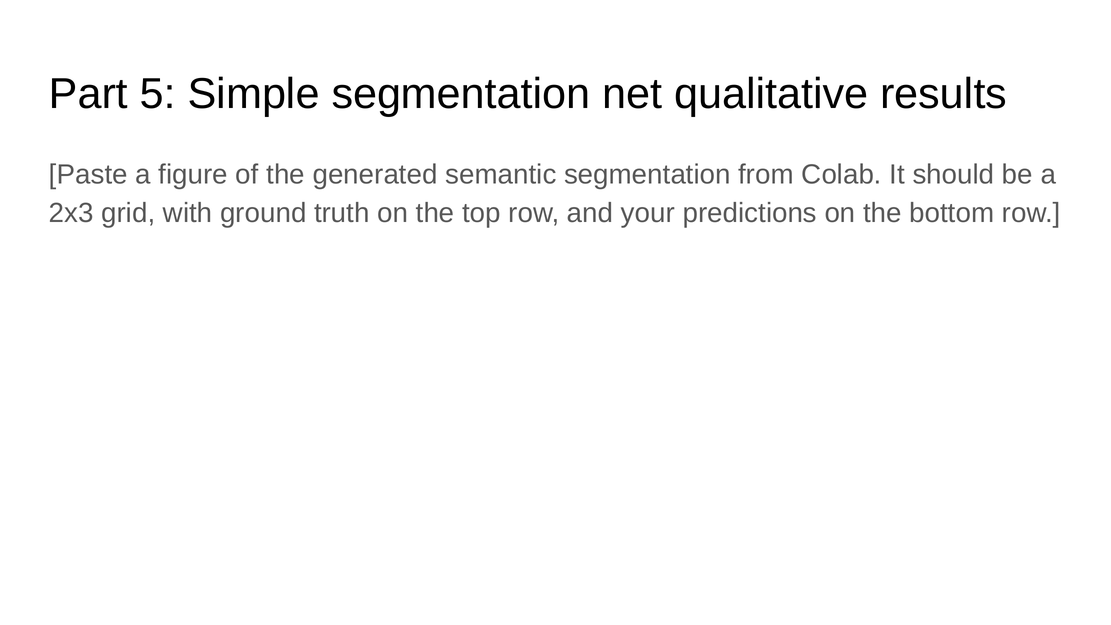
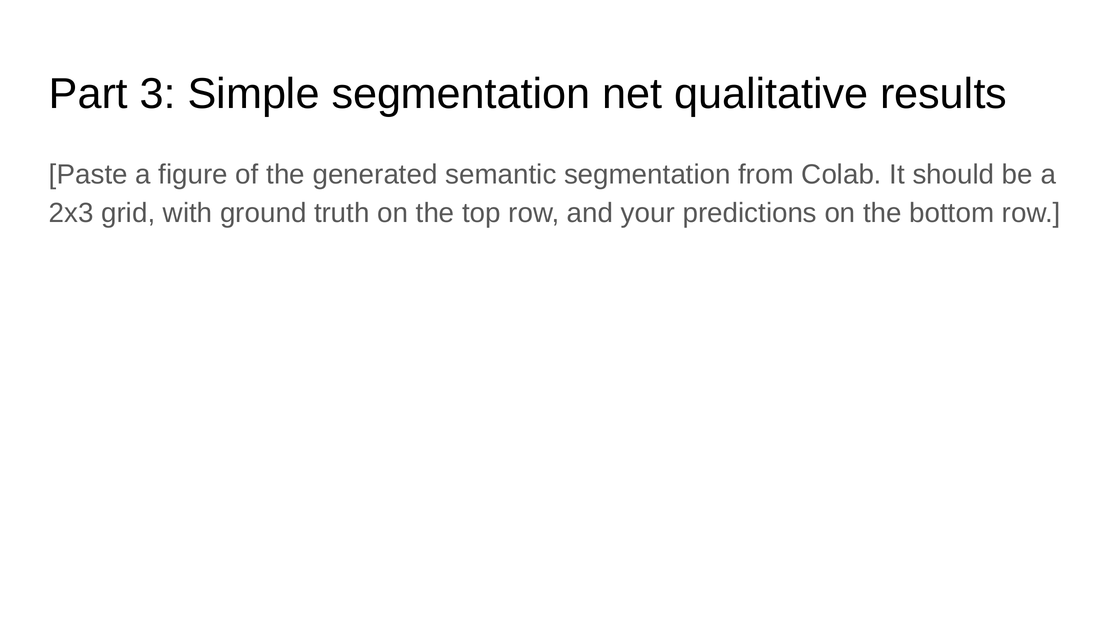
5: 5 -> 3
